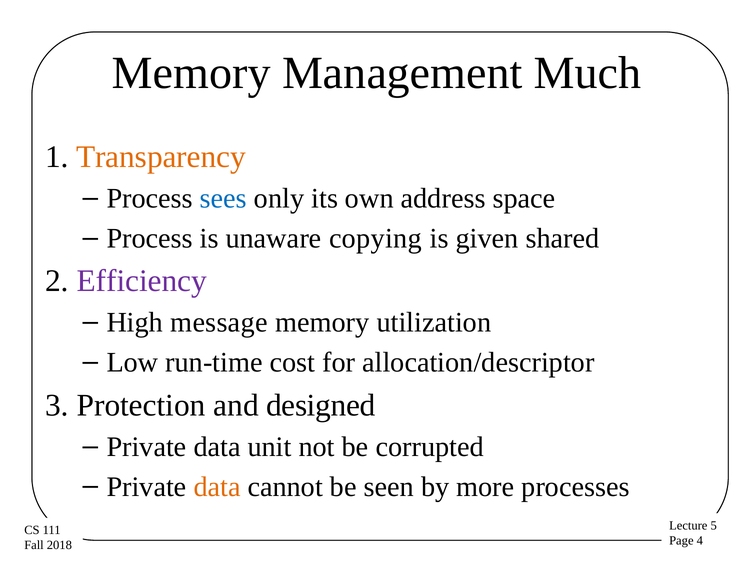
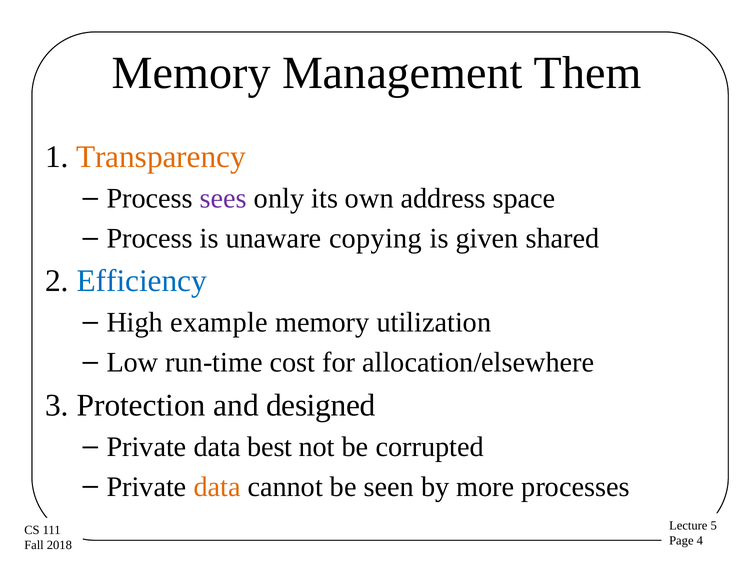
Much: Much -> Them
sees colour: blue -> purple
Efficiency colour: purple -> blue
message: message -> example
allocation/descriptor: allocation/descriptor -> allocation/elsewhere
unit: unit -> best
